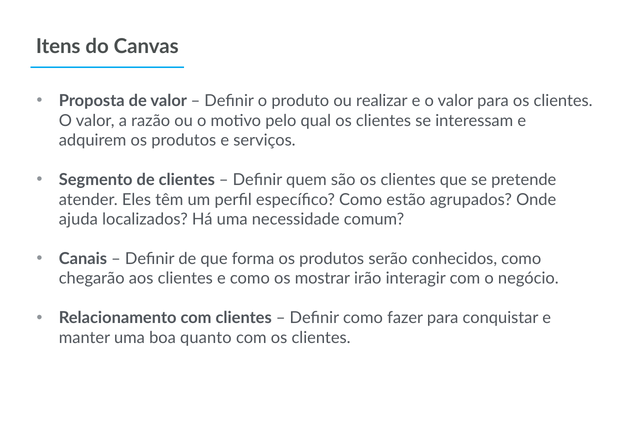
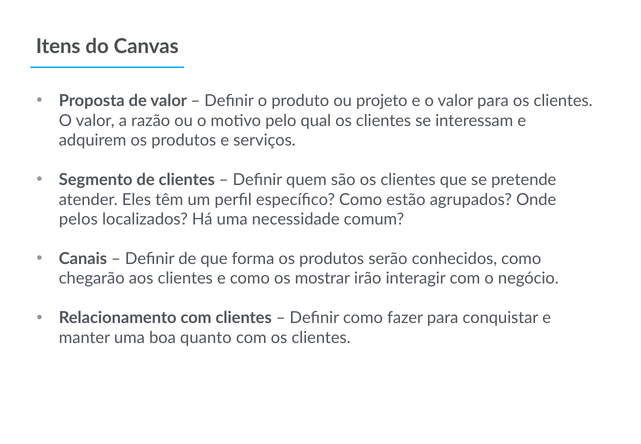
realizar: realizar -> projeto
ajuda: ajuda -> pelos
